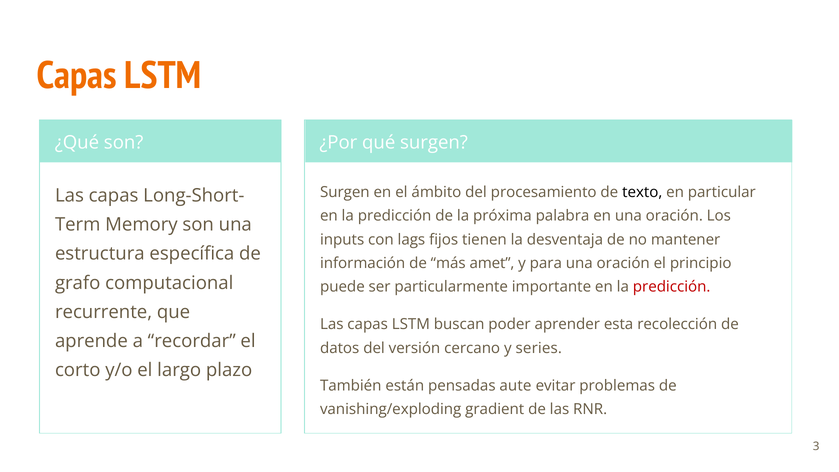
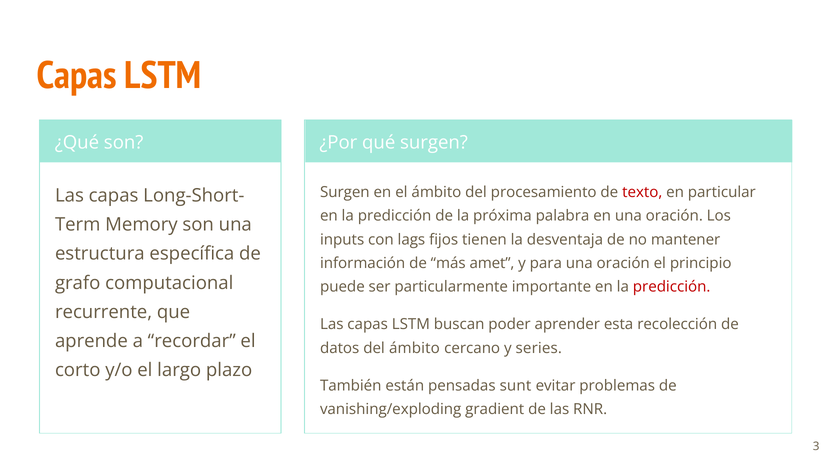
texto colour: black -> red
del versión: versión -> ámbito
aute: aute -> sunt
